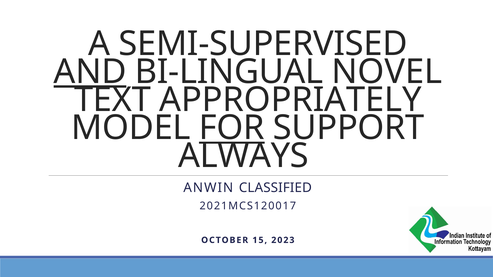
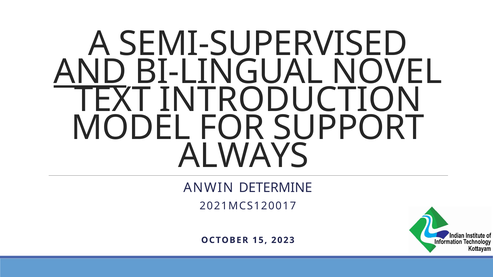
APPROPRIATELY: APPROPRIATELY -> INTRODUCTION
FOR underline: present -> none
CLASSIFIED: CLASSIFIED -> DETERMINE
